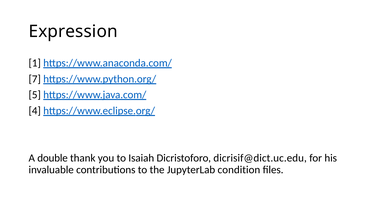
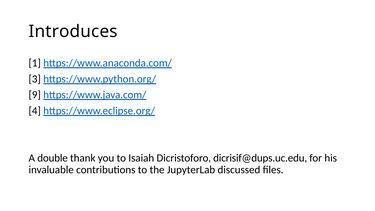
Expression: Expression -> Introduces
7: 7 -> 3
5: 5 -> 9
dicrisif@dict.uc.edu: dicrisif@dict.uc.edu -> dicrisif@dups.uc.edu
condition: condition -> discussed
